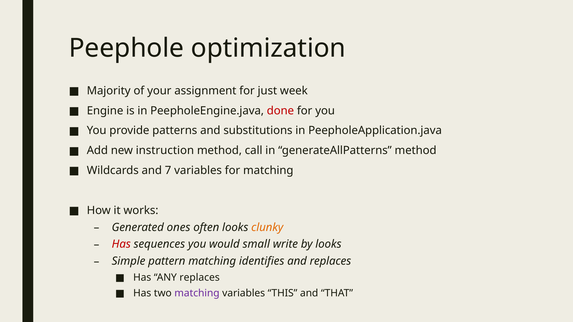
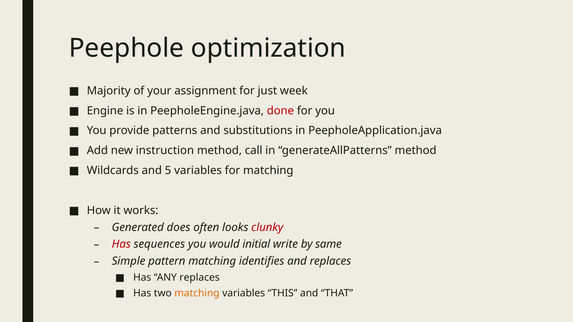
7: 7 -> 5
ones: ones -> does
clunky colour: orange -> red
small: small -> initial
by looks: looks -> same
matching at (197, 293) colour: purple -> orange
